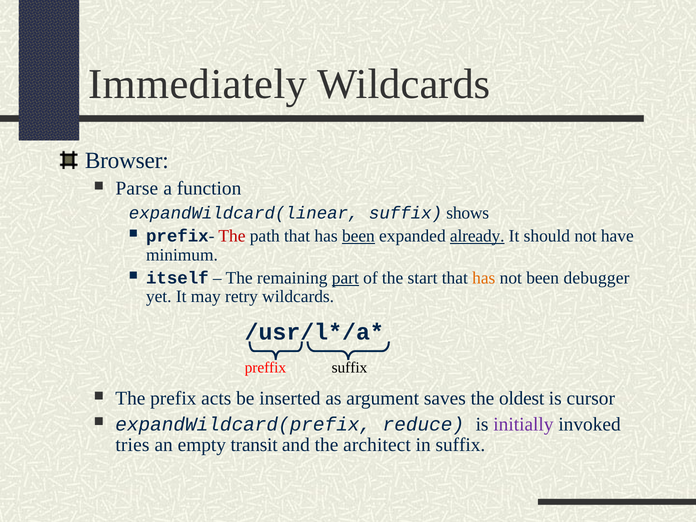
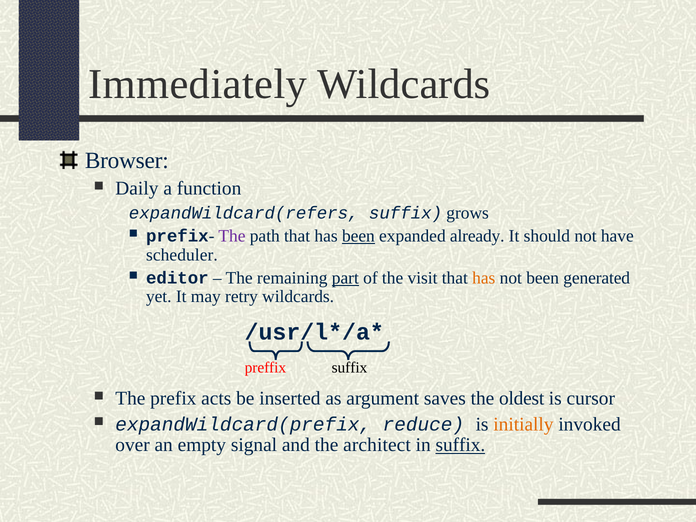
Parse: Parse -> Daily
expandWildcard(linear: expandWildcard(linear -> expandWildcard(refers
shows: shows -> grows
The at (232, 236) colour: red -> purple
already underline: present -> none
minimum: minimum -> scheduler
itself: itself -> editor
start: start -> visit
debugger: debugger -> generated
initially colour: purple -> orange
tries: tries -> over
transit: transit -> signal
suffix at (460, 445) underline: none -> present
